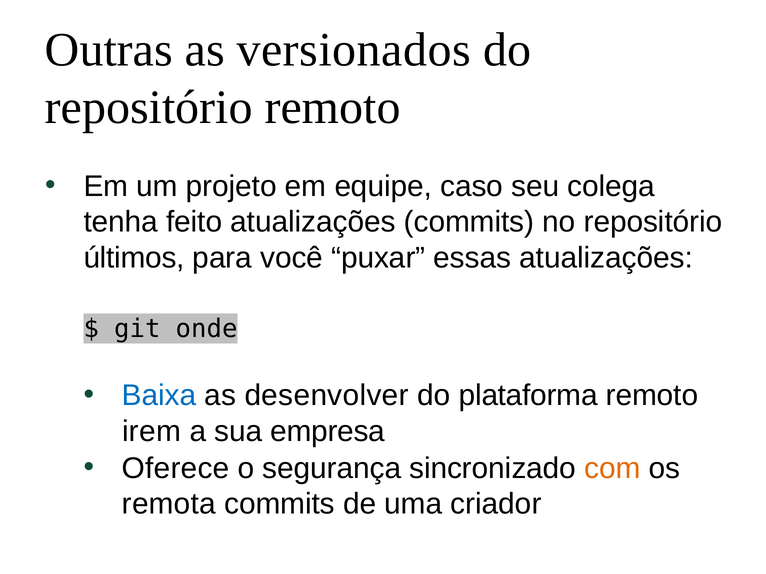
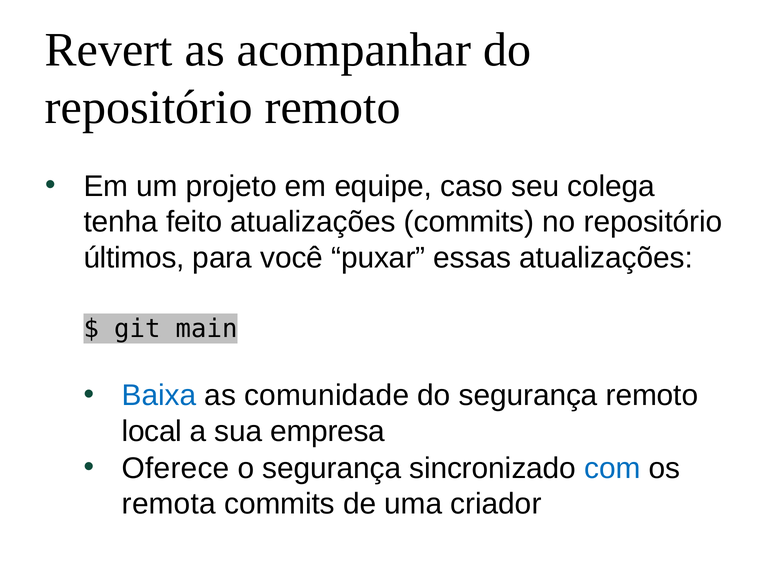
Outras: Outras -> Revert
versionados: versionados -> acompanhar
onde: onde -> main
desenvolver: desenvolver -> comunidade
do plataforma: plataforma -> segurança
irem: irem -> local
com colour: orange -> blue
